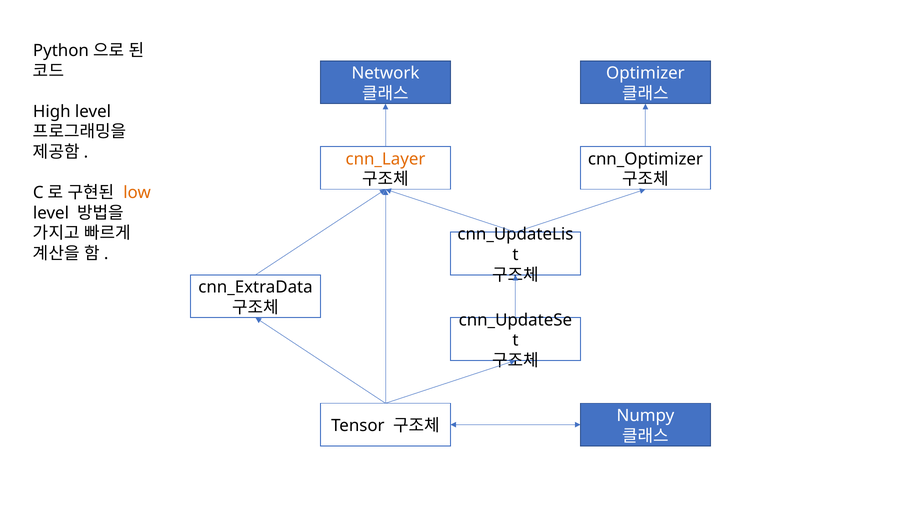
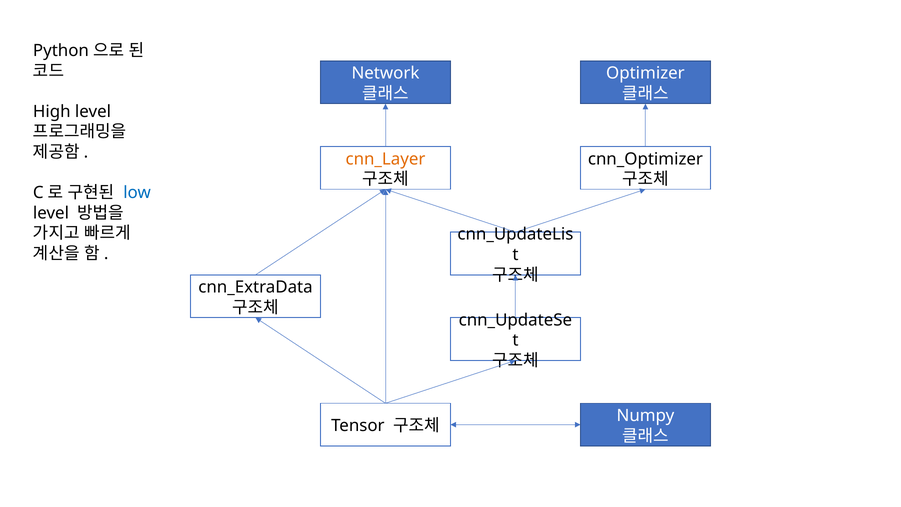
low colour: orange -> blue
